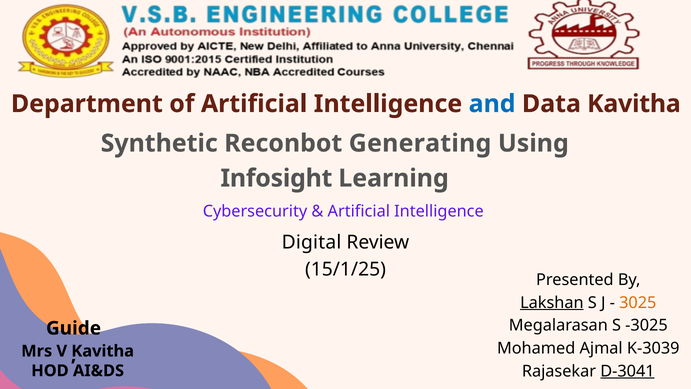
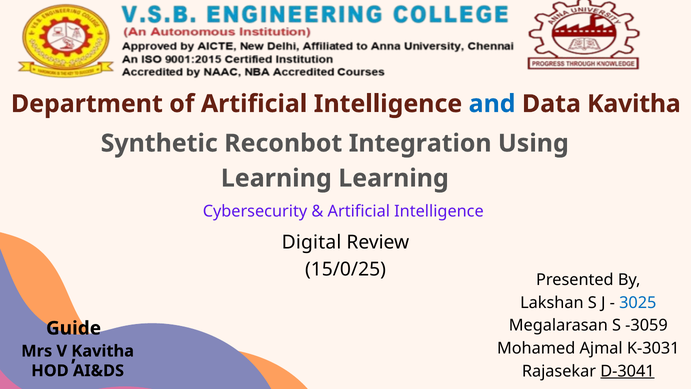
Generating: Generating -> Integration
Infosight at (276, 178): Infosight -> Learning
15/1/25: 15/1/25 -> 15/0/25
Lakshan underline: present -> none
3025 colour: orange -> blue
-3025: -3025 -> -3059
K-3039: K-3039 -> K-3031
